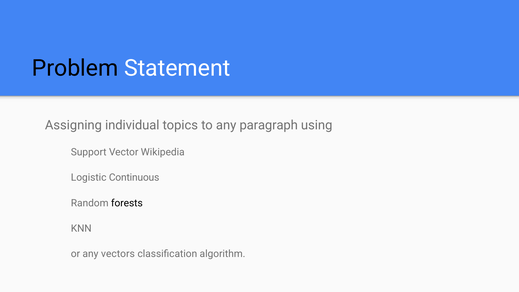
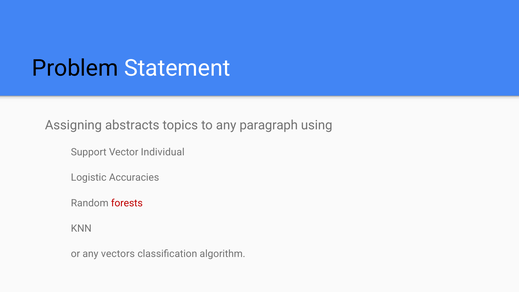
individual: individual -> abstracts
Wikipedia: Wikipedia -> Individual
Continuous: Continuous -> Accuracies
forests colour: black -> red
